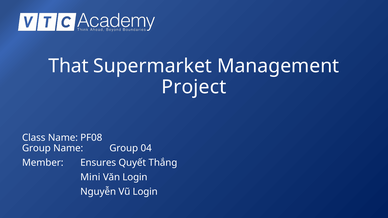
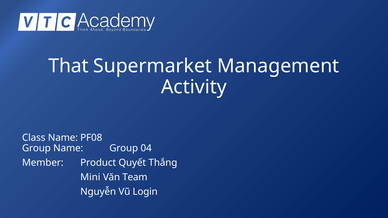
Project: Project -> Activity
Ensures: Ensures -> Product
Văn Login: Login -> Team
